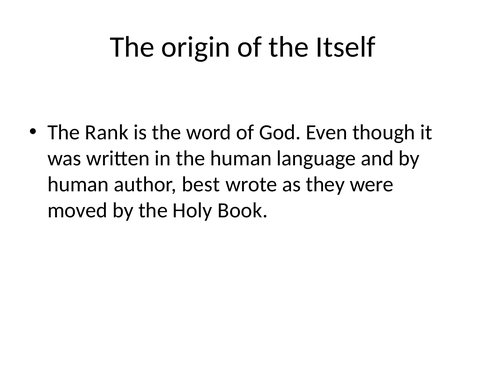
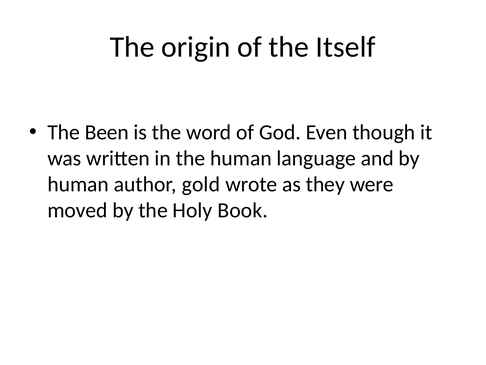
Rank: Rank -> Been
best: best -> gold
